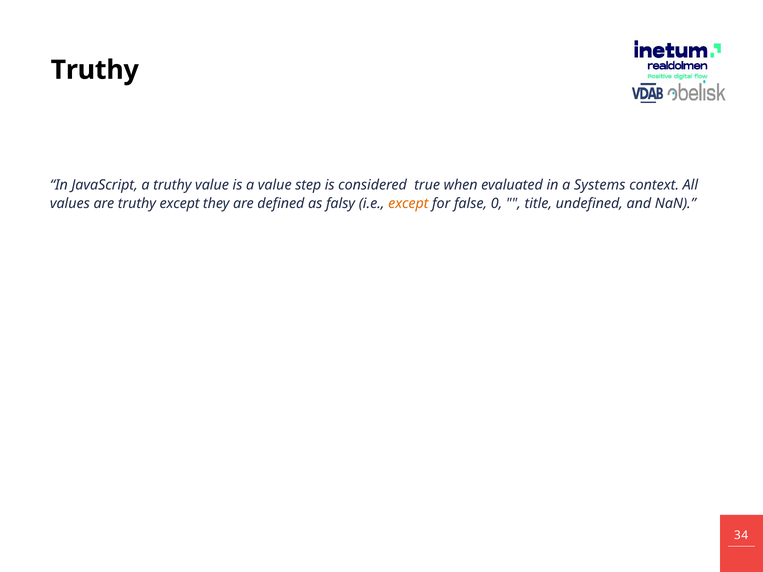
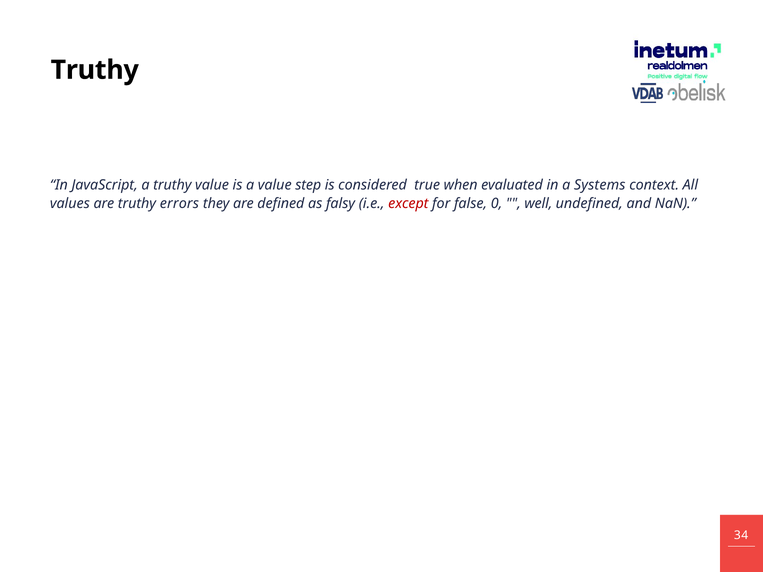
truthy except: except -> errors
except at (408, 204) colour: orange -> red
title: title -> well
